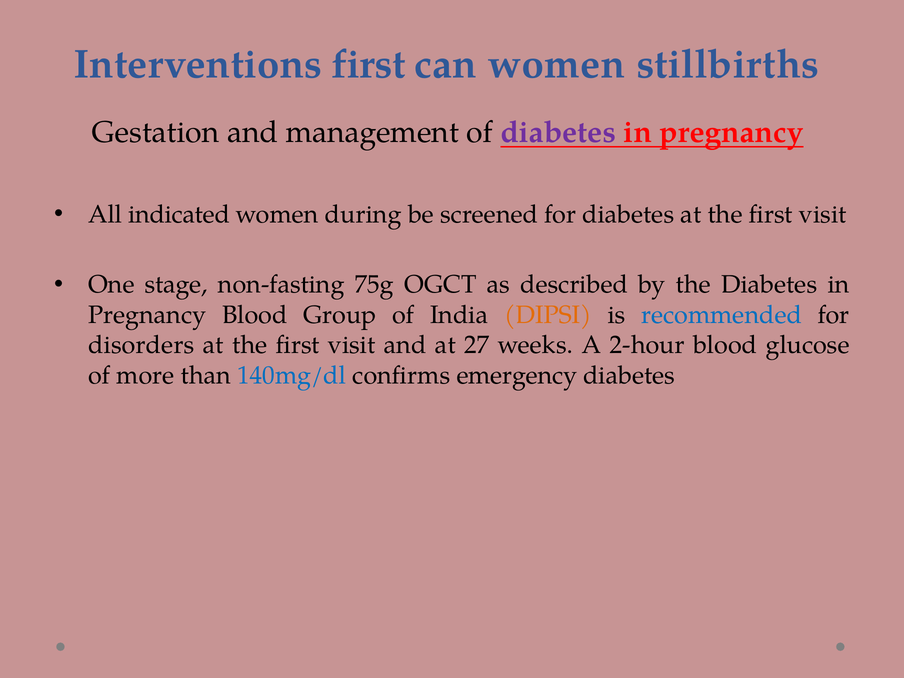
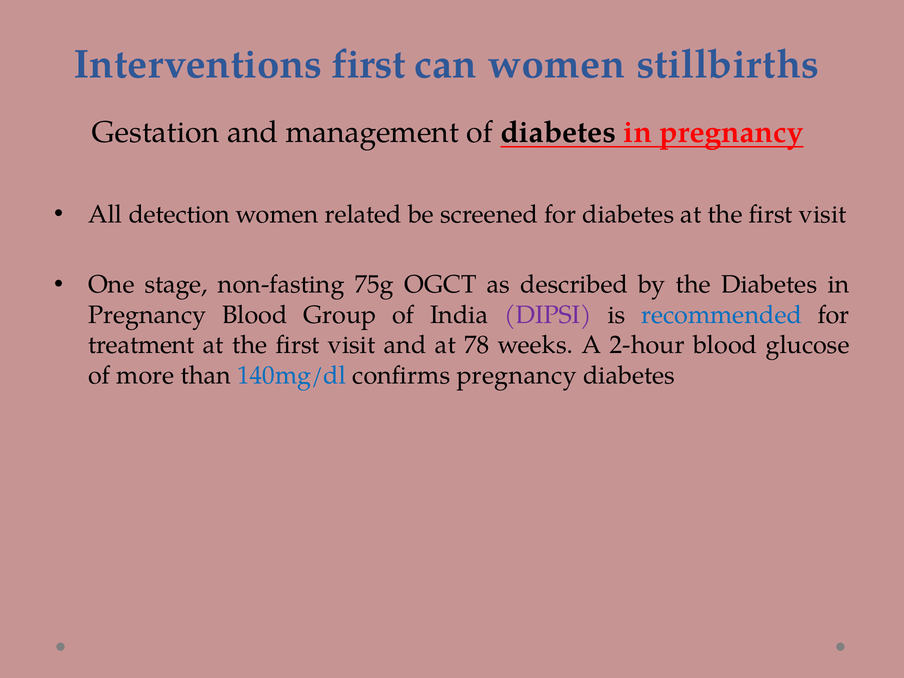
diabetes at (558, 132) colour: purple -> black
indicated: indicated -> detection
during: during -> related
DIPSI colour: orange -> purple
disorders: disorders -> treatment
27: 27 -> 78
confirms emergency: emergency -> pregnancy
